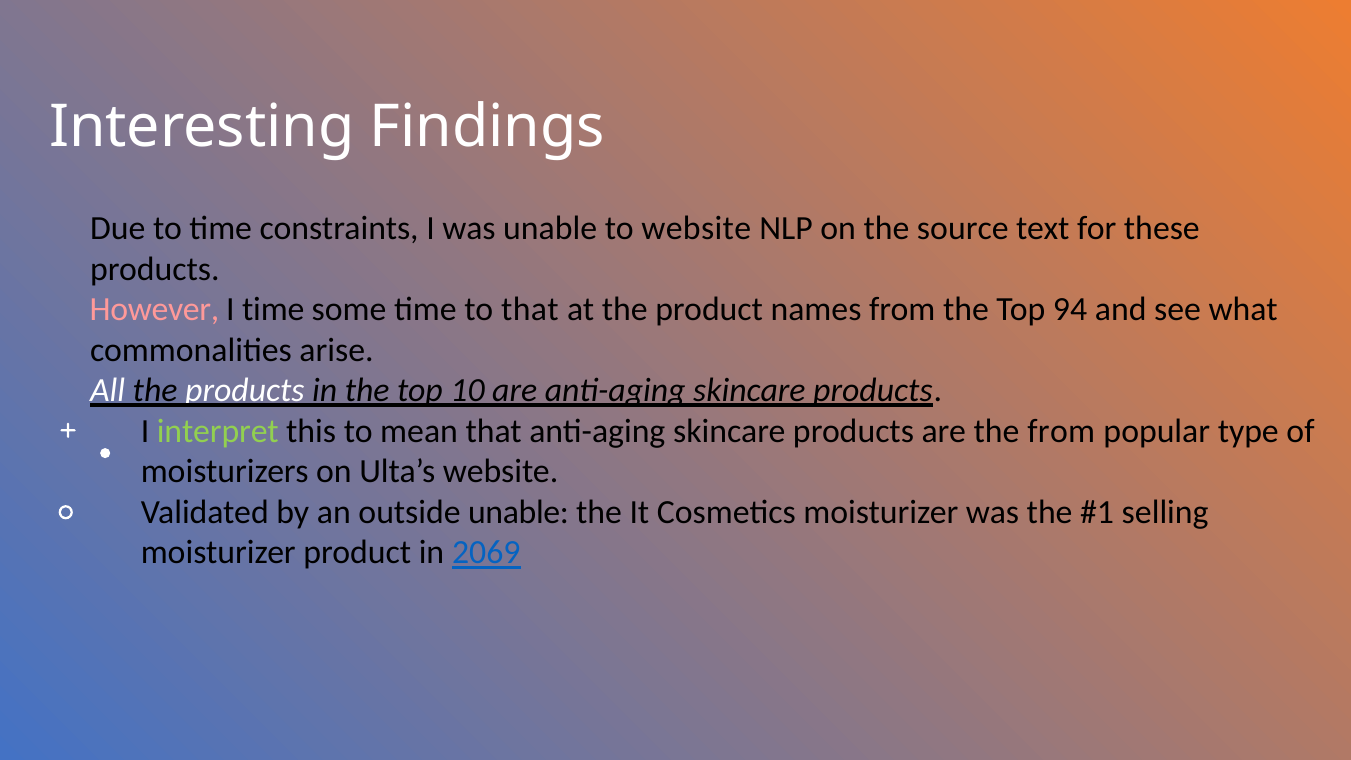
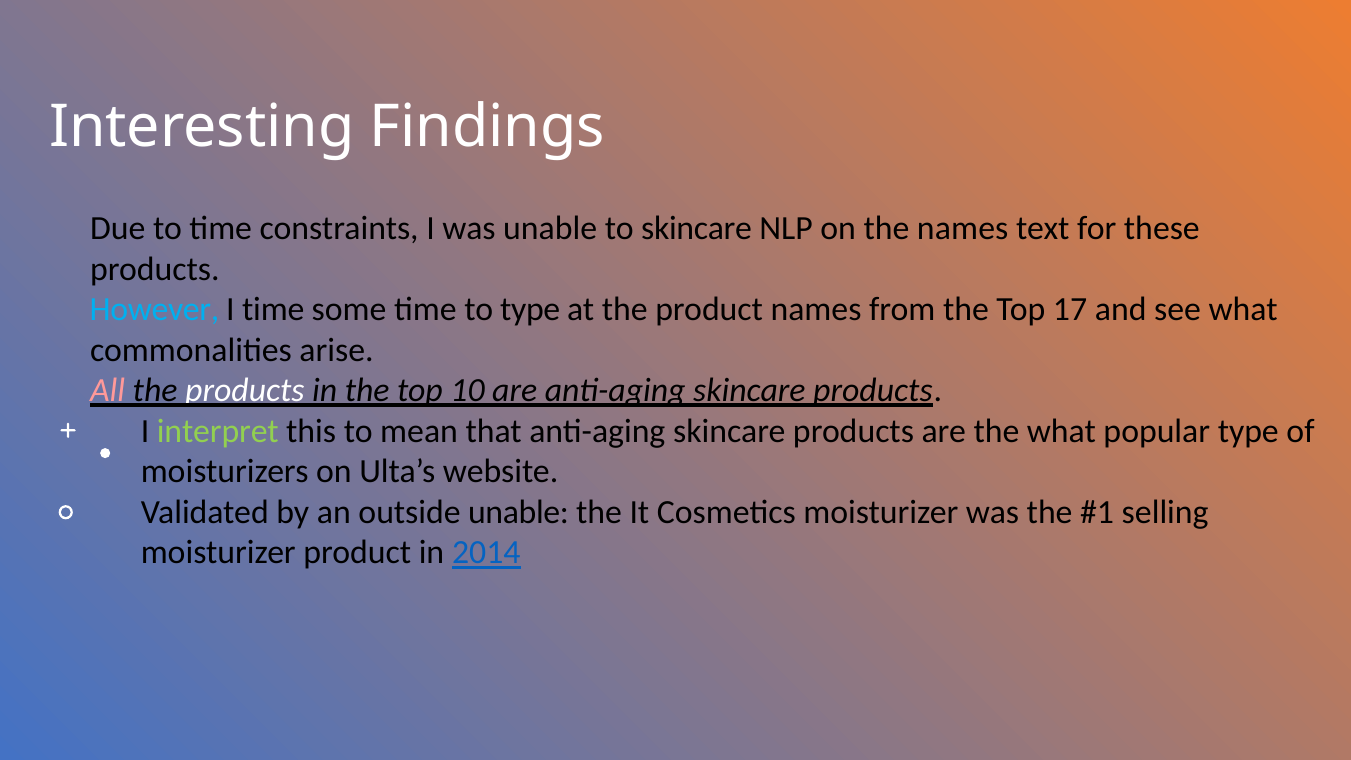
to website: website -> skincare
the source: source -> names
However colour: pink -> light blue
to that: that -> type
94: 94 -> 17
All colour: white -> pink
the from: from -> what
2069: 2069 -> 2014
